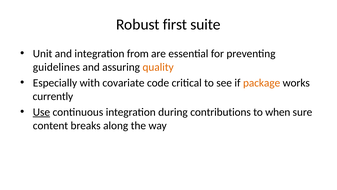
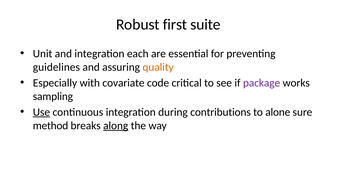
from: from -> each
package colour: orange -> purple
currently: currently -> sampling
when: when -> alone
content: content -> method
along underline: none -> present
